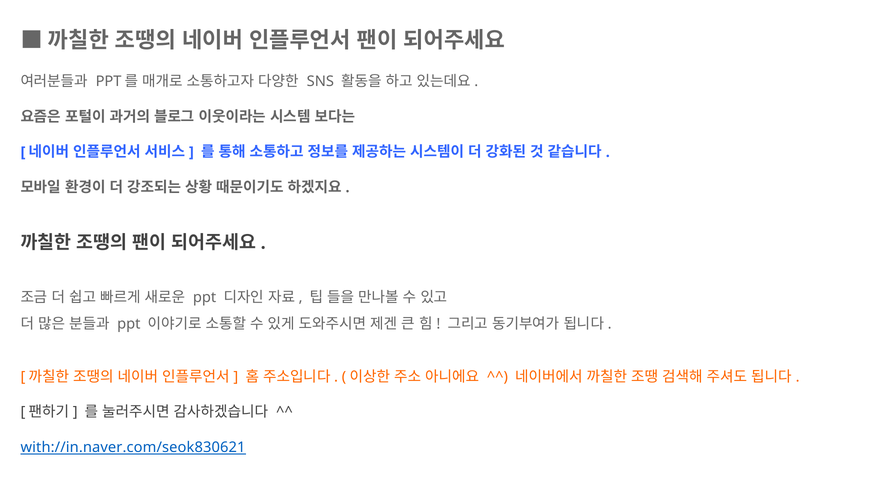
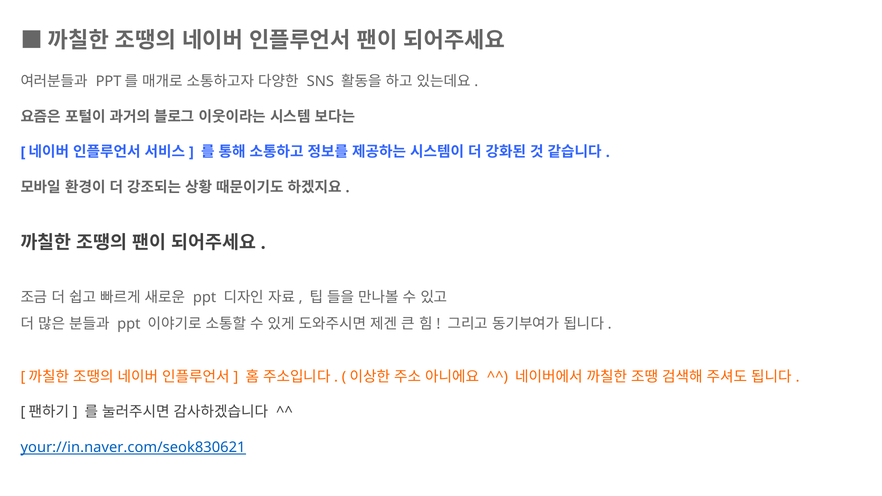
with://in.naver.com/seok830621: with://in.naver.com/seok830621 -> your://in.naver.com/seok830621
